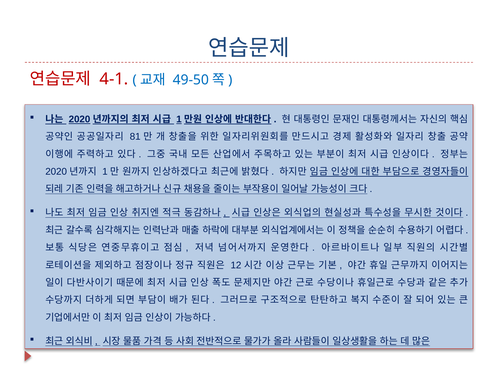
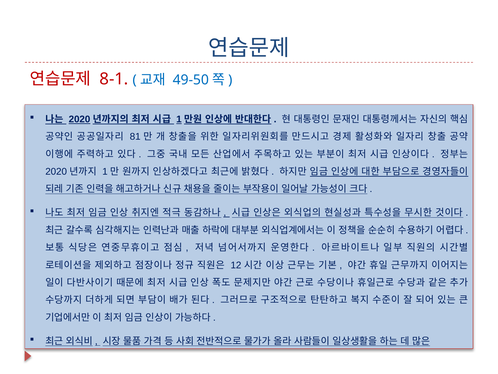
4-1: 4-1 -> 8-1
